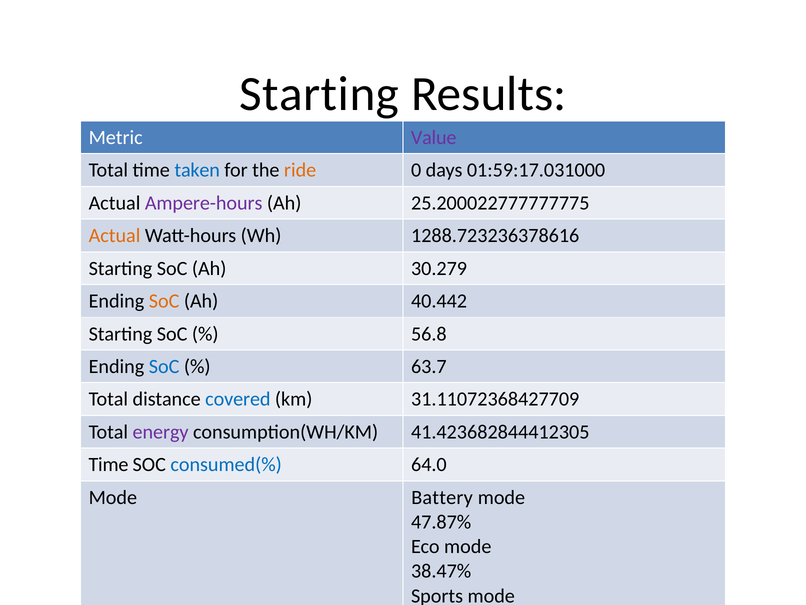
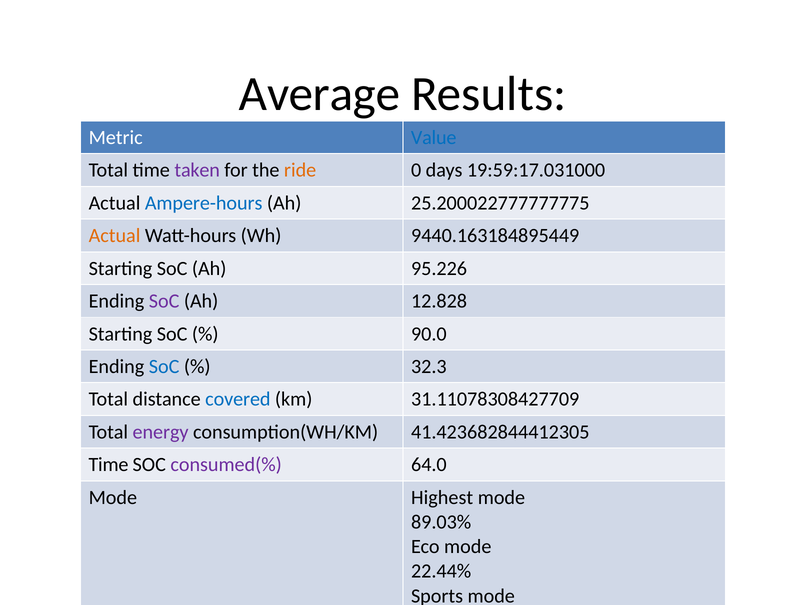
Starting at (319, 94): Starting -> Average
Value colour: purple -> blue
taken colour: blue -> purple
01:59:17.031000: 01:59:17.031000 -> 19:59:17.031000
Ampere-hours colour: purple -> blue
1288.723236378616: 1288.723236378616 -> 9440.163184895449
30.279: 30.279 -> 95.226
SoC at (164, 301) colour: orange -> purple
40.442: 40.442 -> 12.828
56.8: 56.8 -> 90.0
63.7: 63.7 -> 32.3
31.11072368427709: 31.11072368427709 -> 31.11078308427709
consumed(% colour: blue -> purple
Battery: Battery -> Highest
47.87%: 47.87% -> 89.03%
38.47%: 38.47% -> 22.44%
